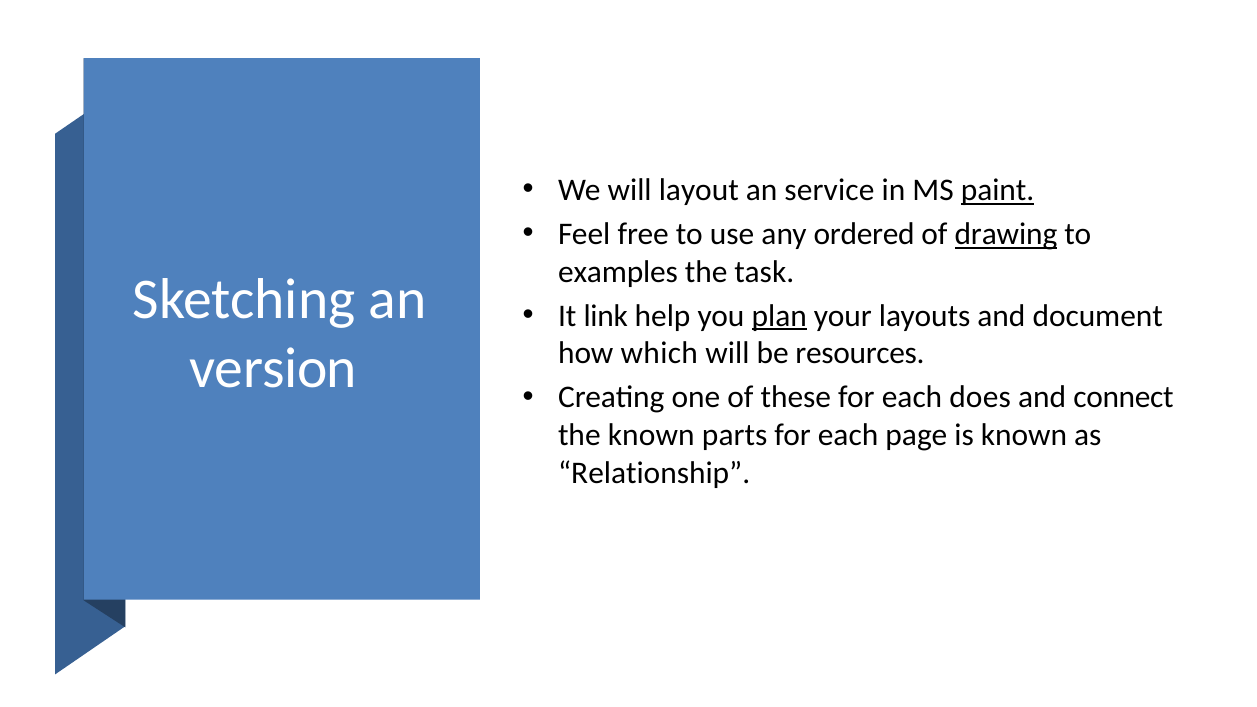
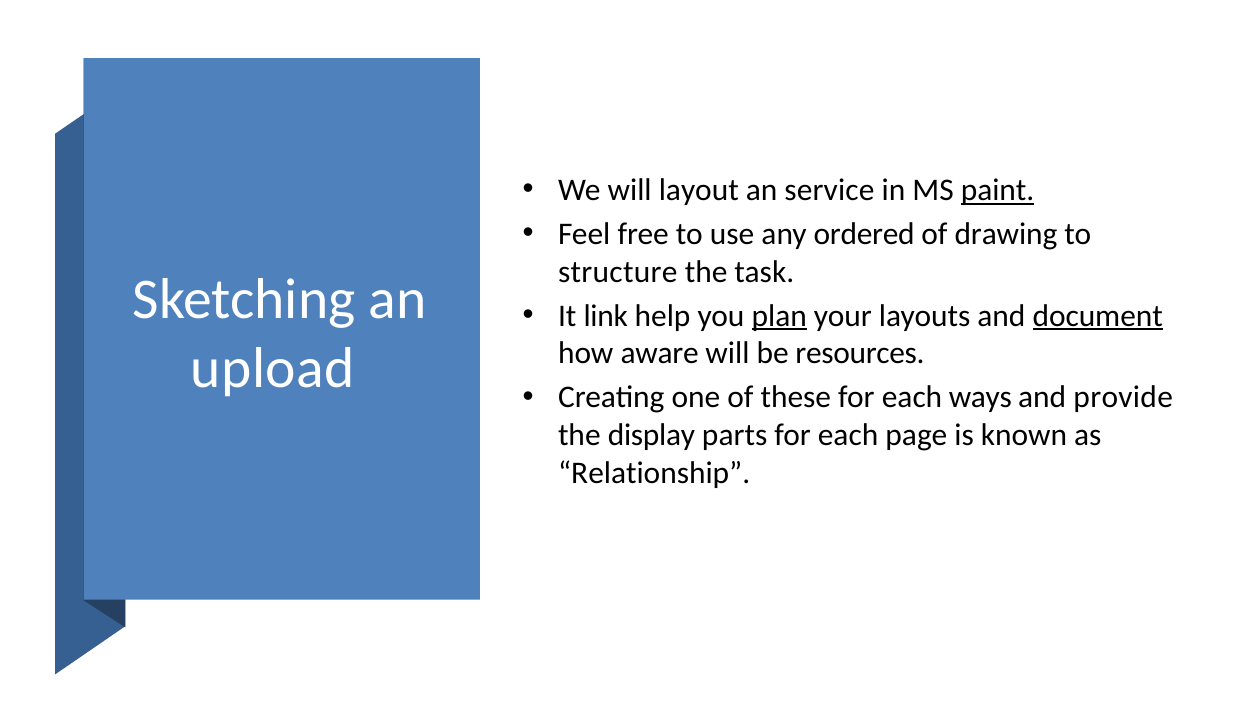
drawing underline: present -> none
examples: examples -> structure
document underline: none -> present
which: which -> aware
version: version -> upload
does: does -> ways
connect: connect -> provide
the known: known -> display
